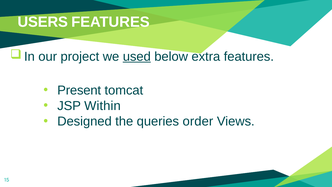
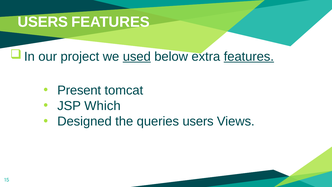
features at (249, 57) underline: none -> present
Within: Within -> Which
queries order: order -> users
